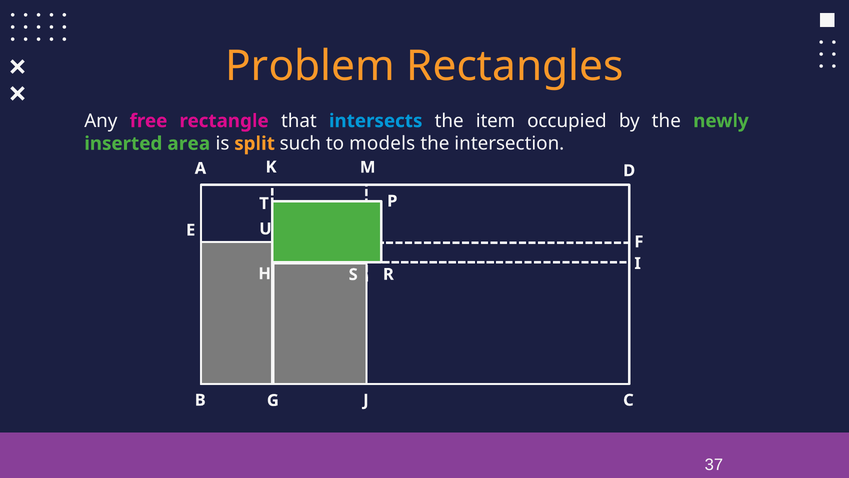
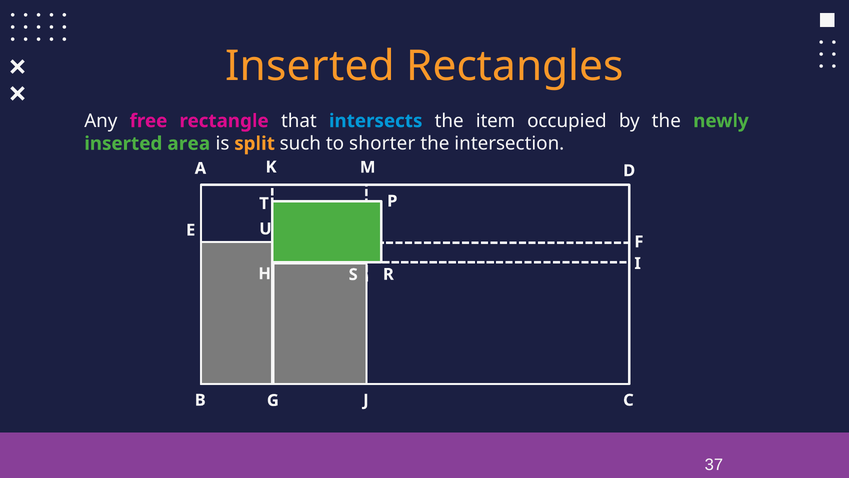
Problem at (310, 66): Problem -> Inserted
models: models -> shorter
